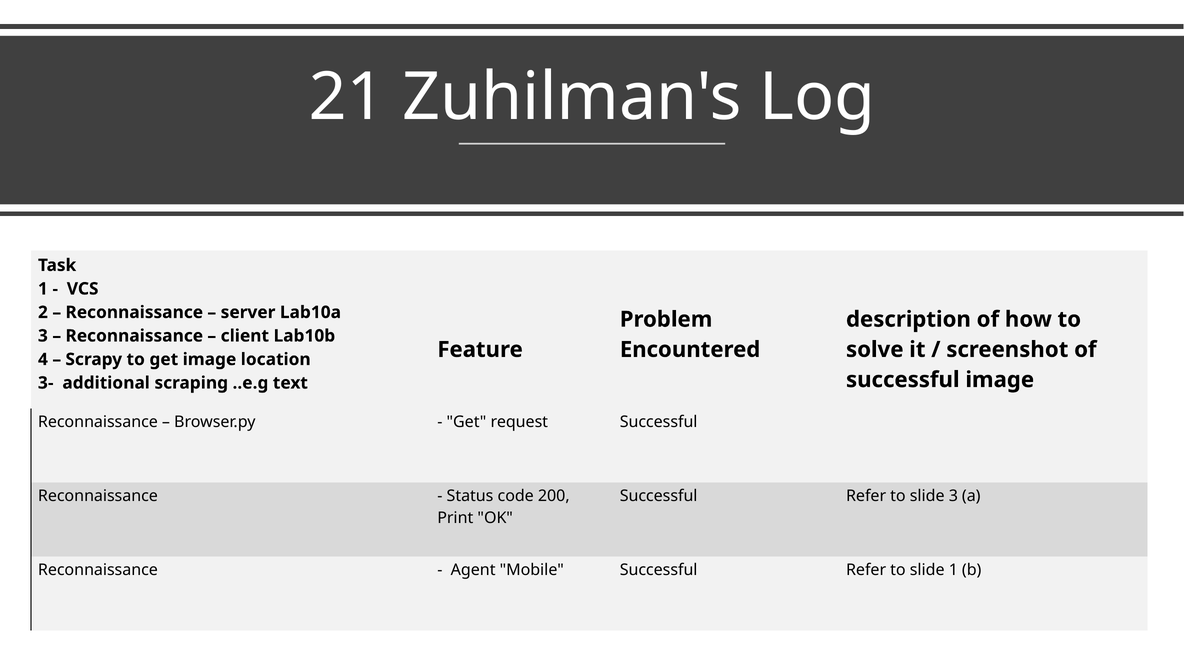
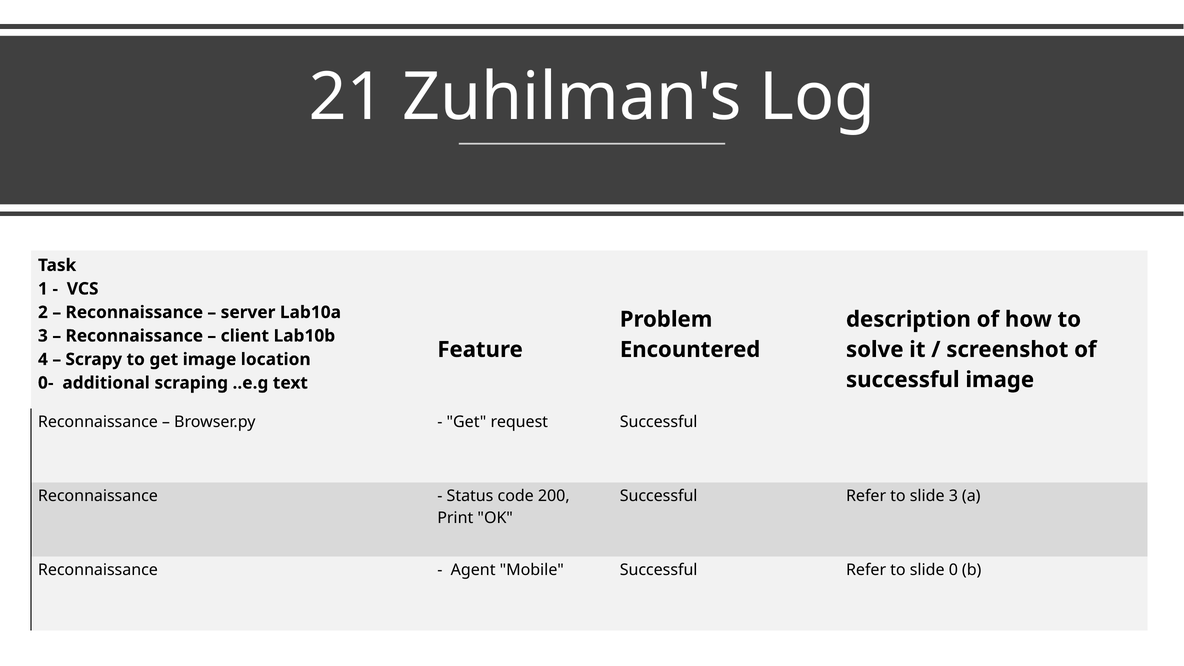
3-: 3- -> 0-
slide 1: 1 -> 0
